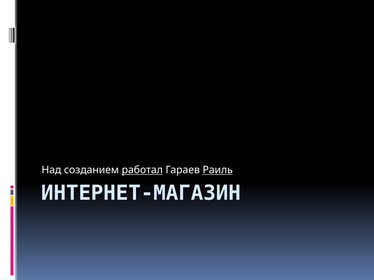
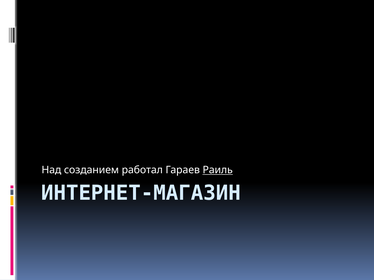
работал underline: present -> none
